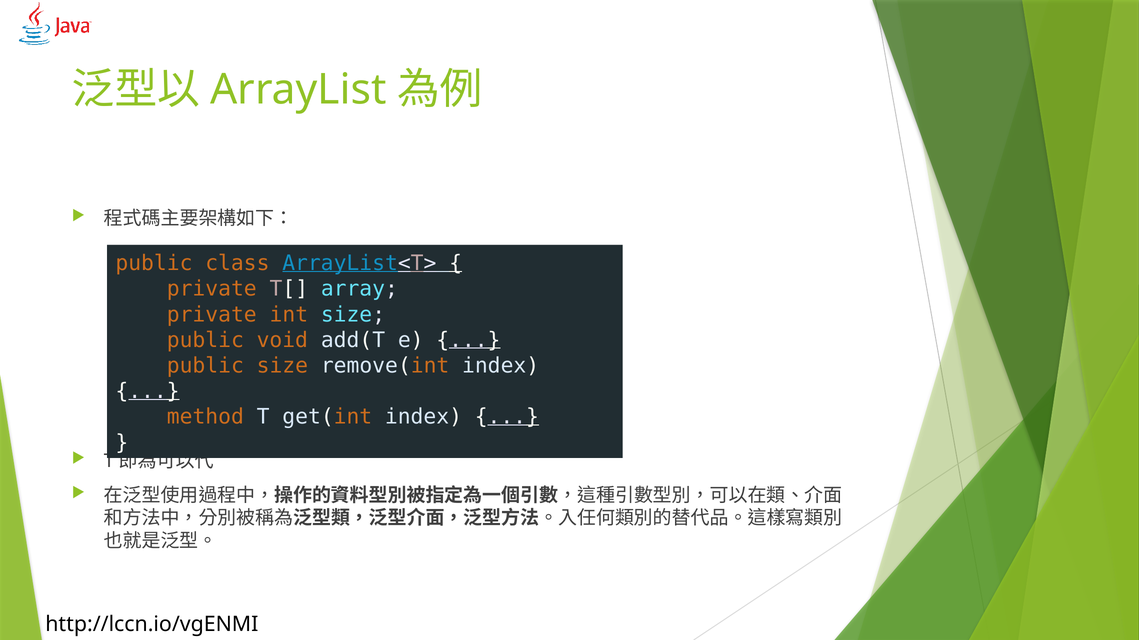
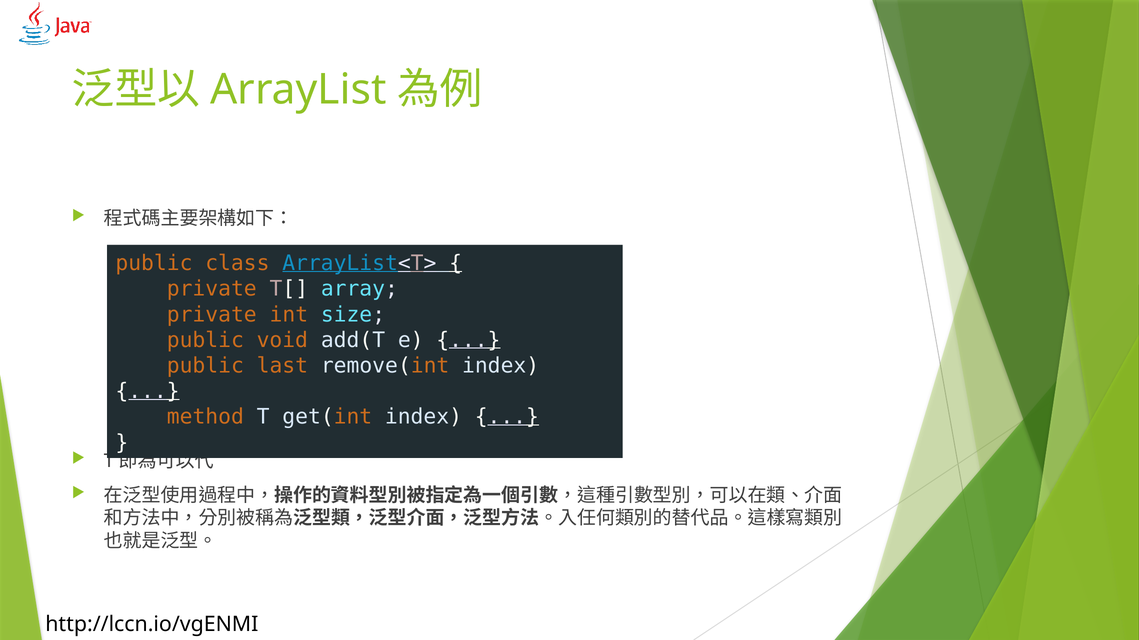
public size: size -> last
